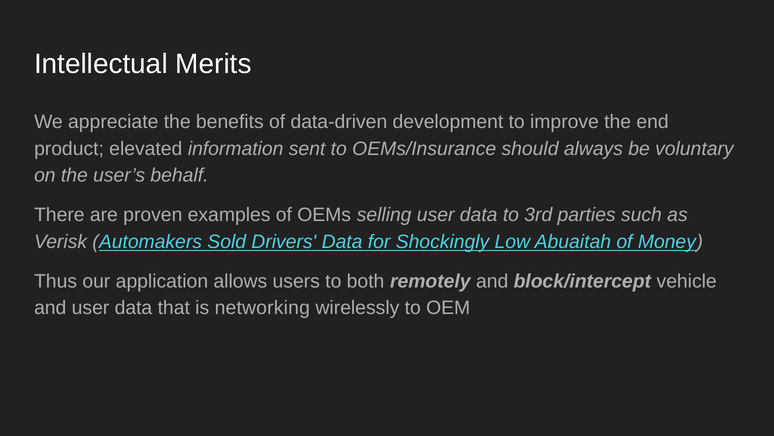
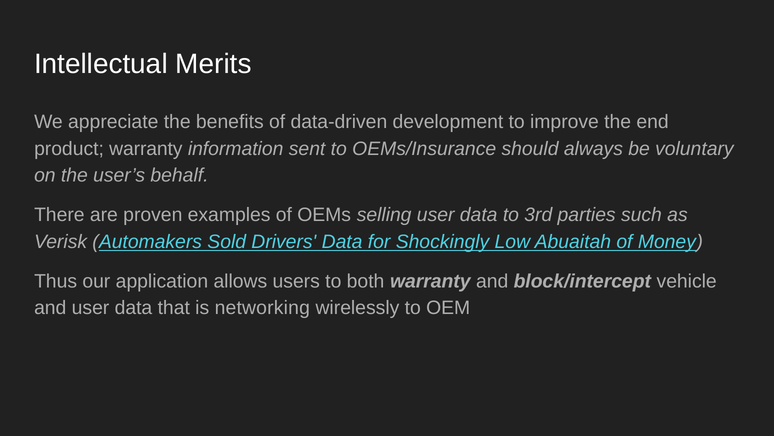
product elevated: elevated -> warranty
both remotely: remotely -> warranty
